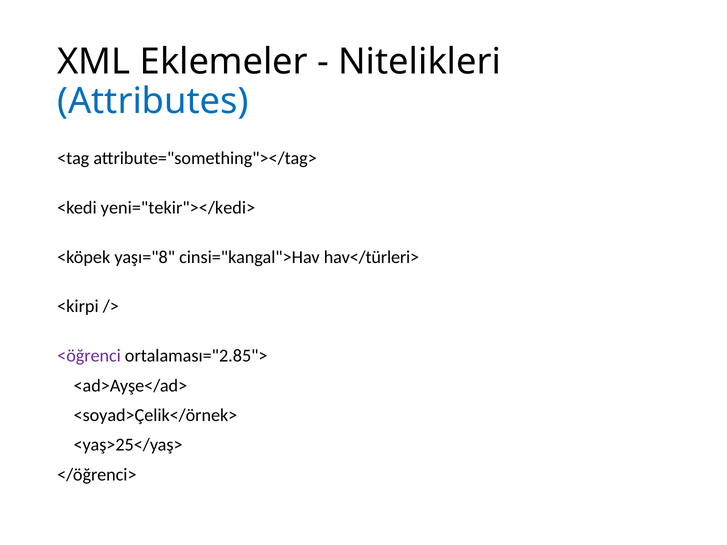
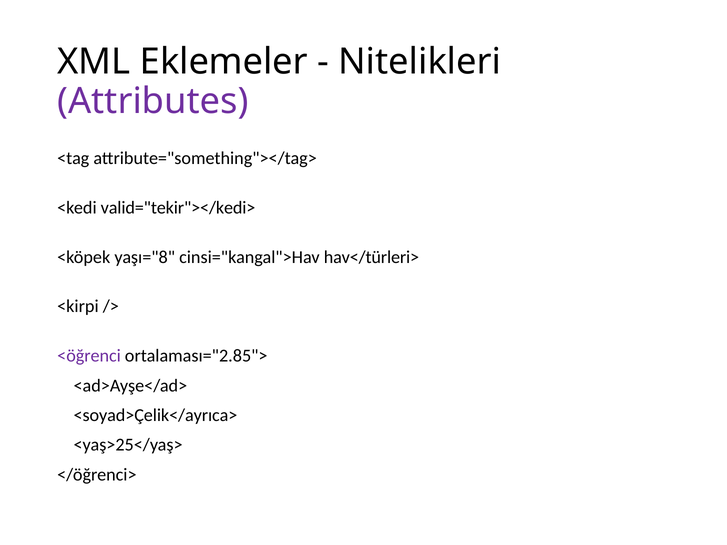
Attributes colour: blue -> purple
yeni="tekir"></kedi>: yeni="tekir"></kedi> -> valid="tekir"></kedi>
<soyad>Çelik</örnek>: <soyad>Çelik</örnek> -> <soyad>Çelik</ayrıca>
